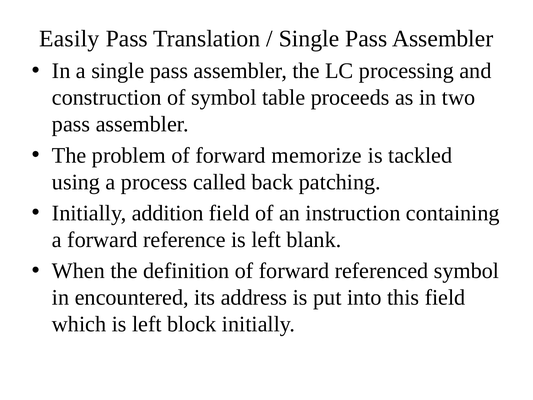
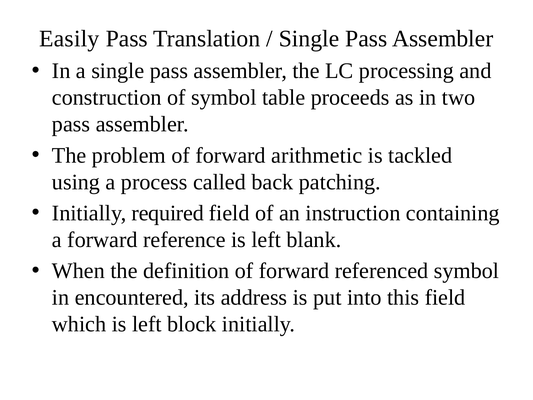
memorize: memorize -> arithmetic
addition: addition -> required
